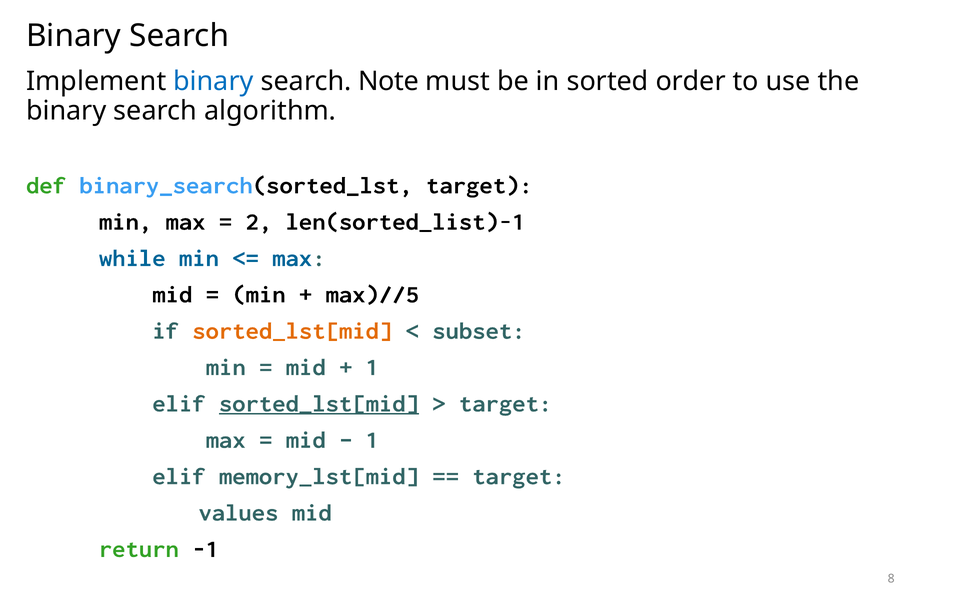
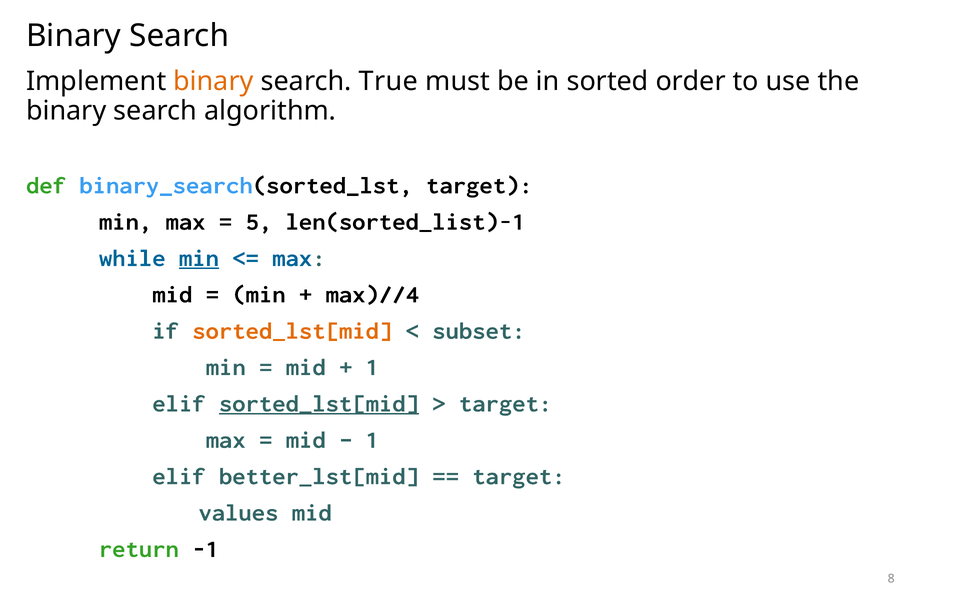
binary at (213, 81) colour: blue -> orange
Note: Note -> True
2: 2 -> 5
min at (199, 258) underline: none -> present
max)//5: max)//5 -> max)//4
memory_lst[mid: memory_lst[mid -> better_lst[mid
